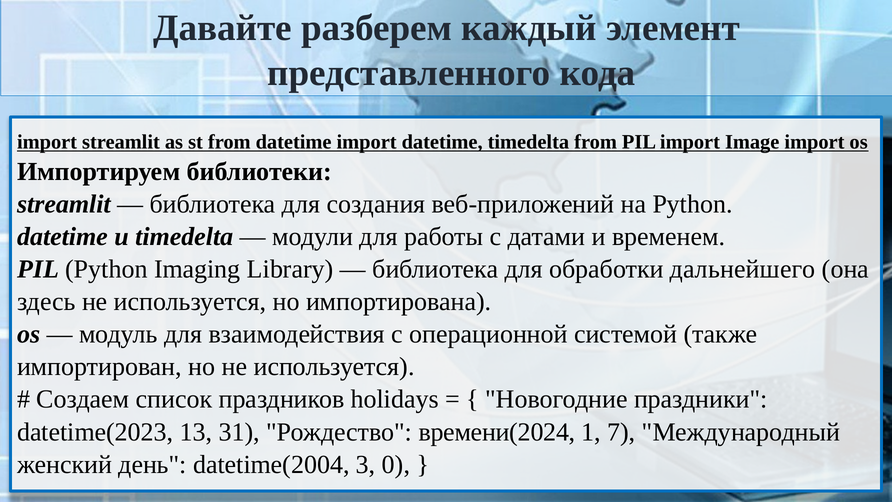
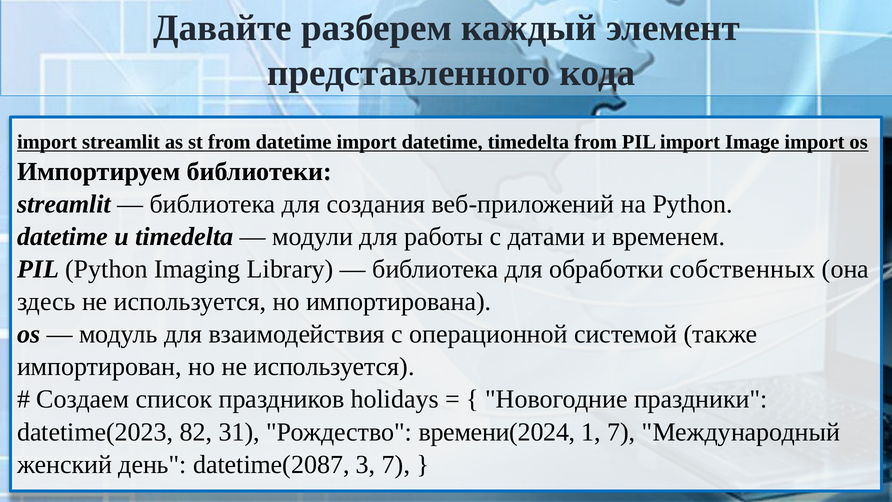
дальнейшего: дальнейшего -> собственных
13: 13 -> 82
datetime(2004: datetime(2004 -> datetime(2087
3 0: 0 -> 7
